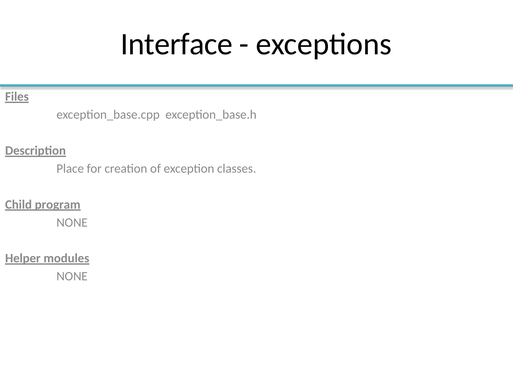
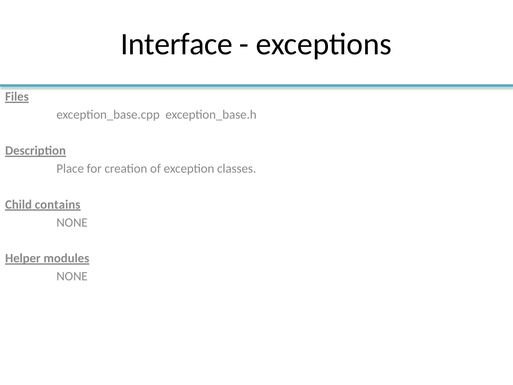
program: program -> contains
